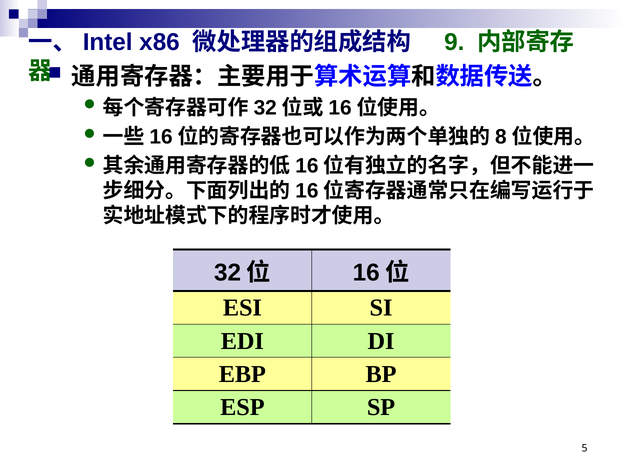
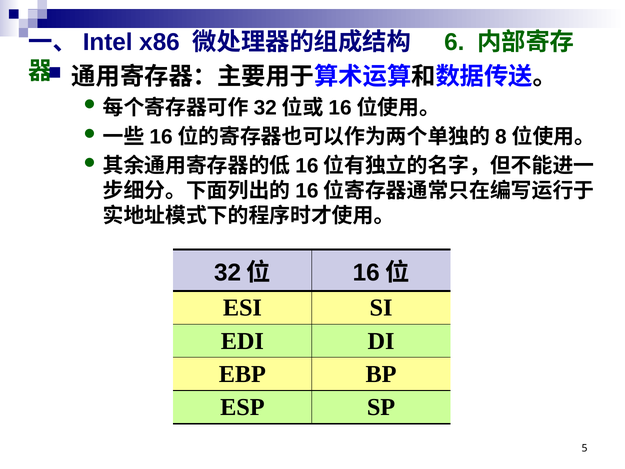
9: 9 -> 6
